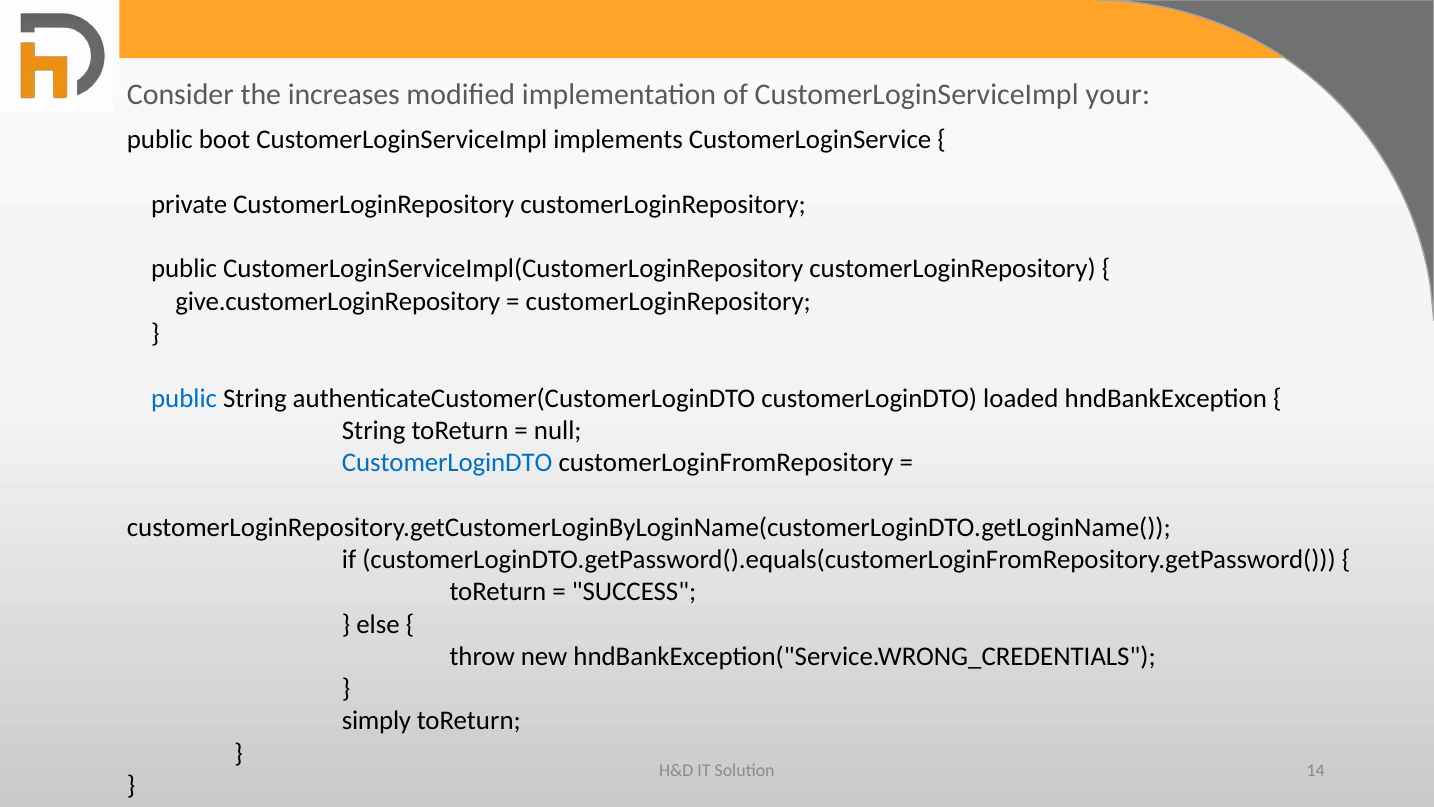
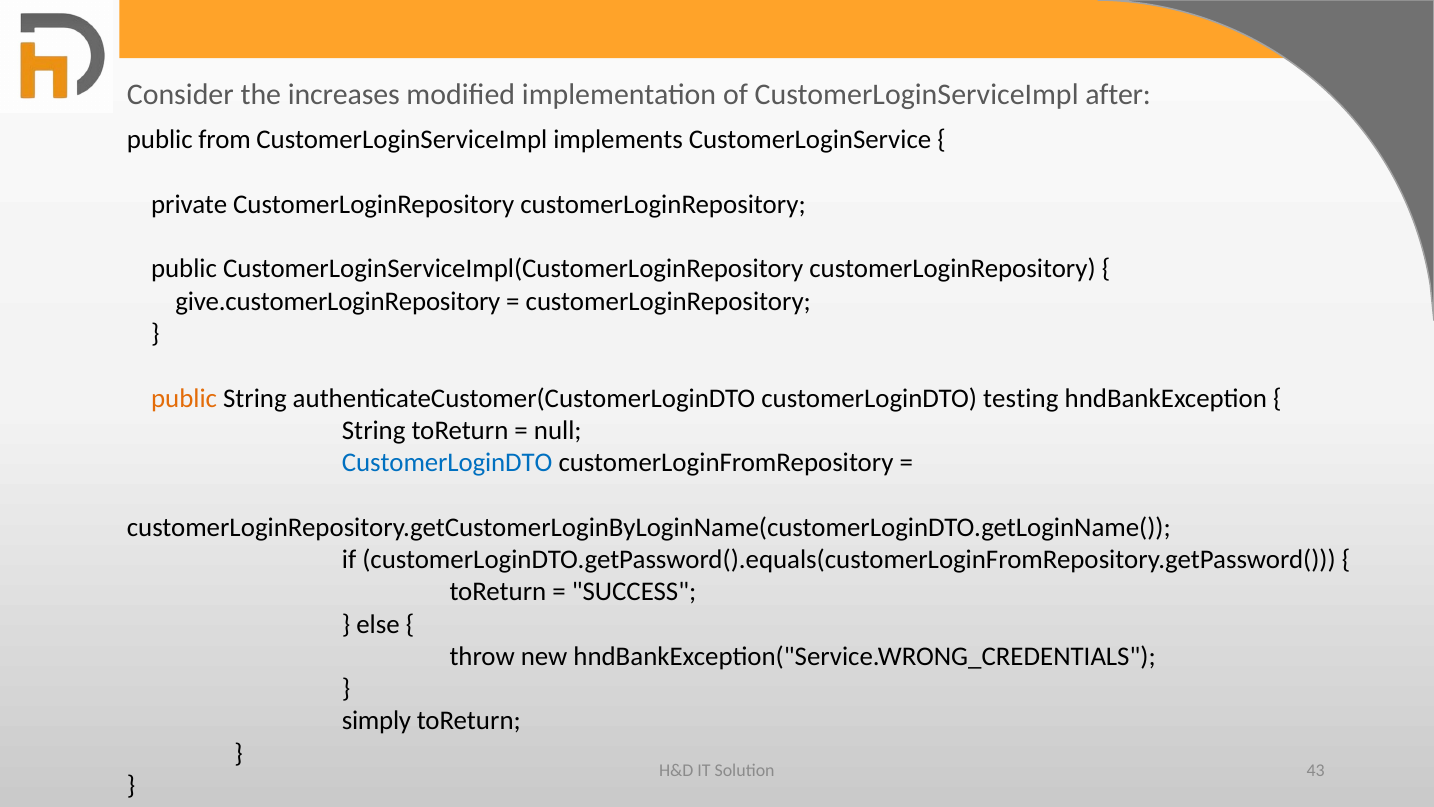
your: your -> after
boot: boot -> from
public at (184, 398) colour: blue -> orange
loaded: loaded -> testing
14: 14 -> 43
